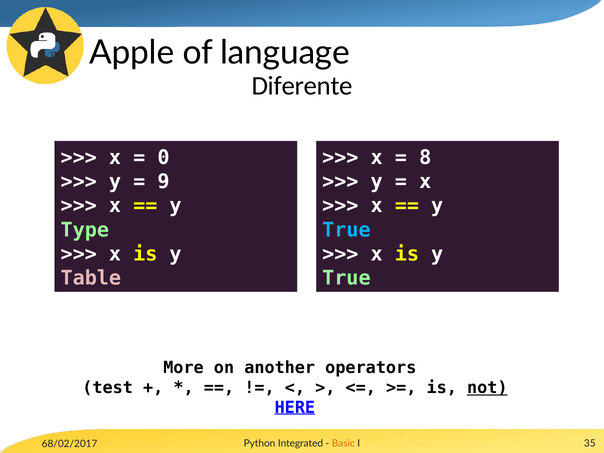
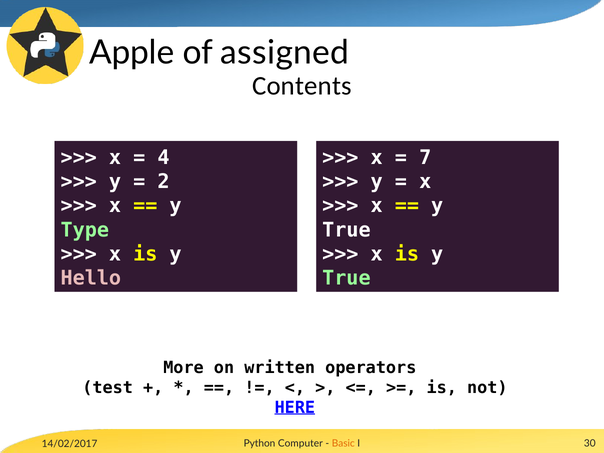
language: language -> assigned
Diferente: Diferente -> Contents
0: 0 -> 4
8: 8 -> 7
9: 9 -> 2
True at (346, 230) colour: light blue -> white
Table: Table -> Hello
another: another -> written
not underline: present -> none
68/02/2017: 68/02/2017 -> 14/02/2017
Integrated: Integrated -> Computer
35: 35 -> 30
